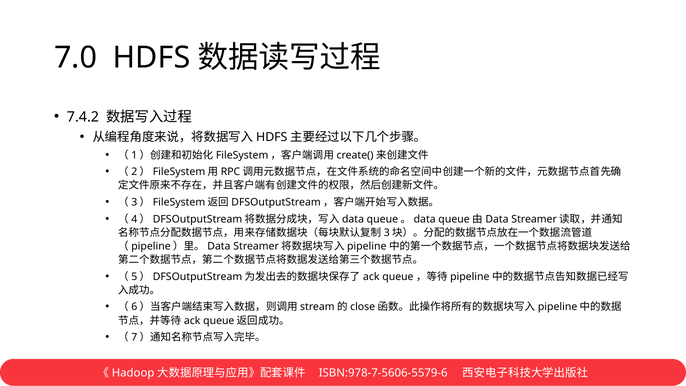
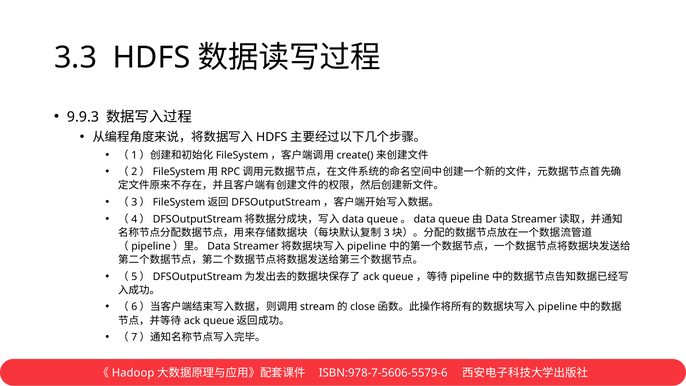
7.0: 7.0 -> 3.3
7.4.2: 7.4.2 -> 9.9.3
